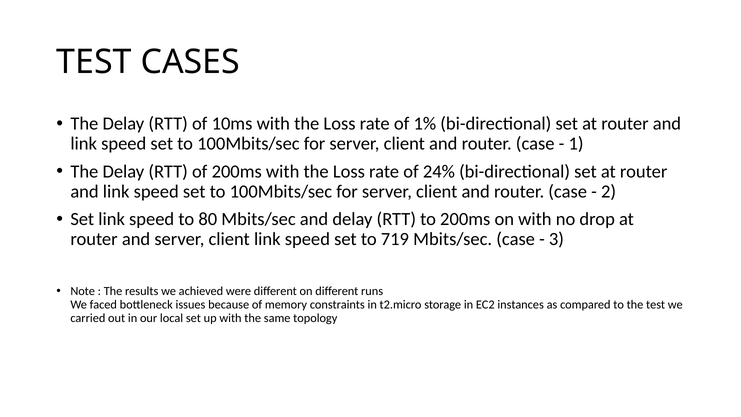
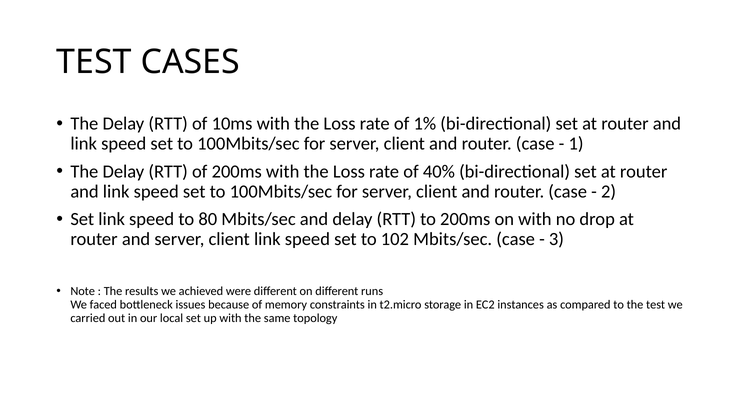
24%: 24% -> 40%
719: 719 -> 102
